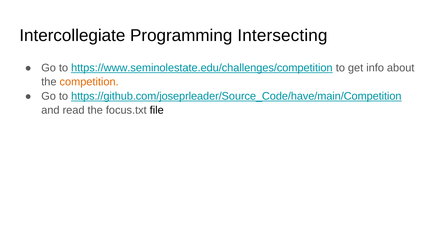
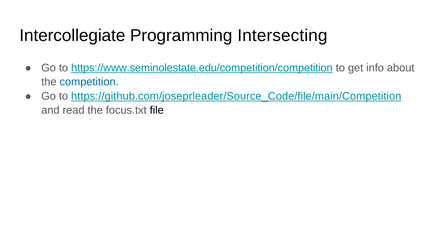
https://www.seminolestate.edu/challenges/competition: https://www.seminolestate.edu/challenges/competition -> https://www.seminolestate.edu/competition/competition
competition colour: orange -> blue
https://github.com/joseprleader/Source_Code/have/main/Competition: https://github.com/joseprleader/Source_Code/have/main/Competition -> https://github.com/joseprleader/Source_Code/file/main/Competition
